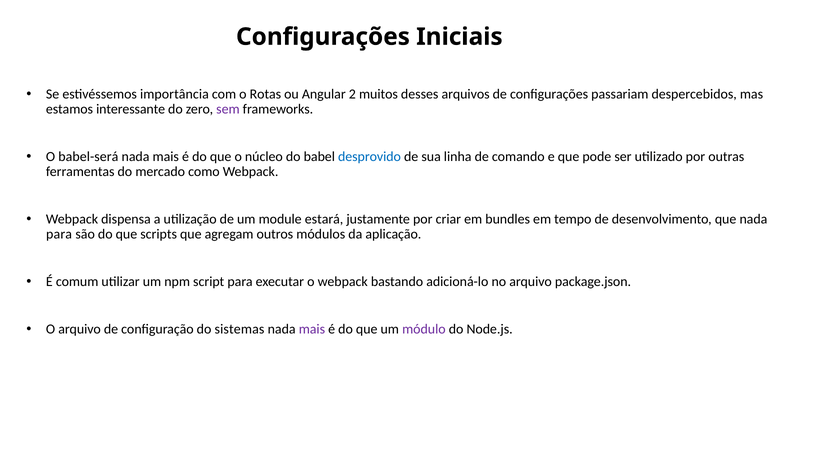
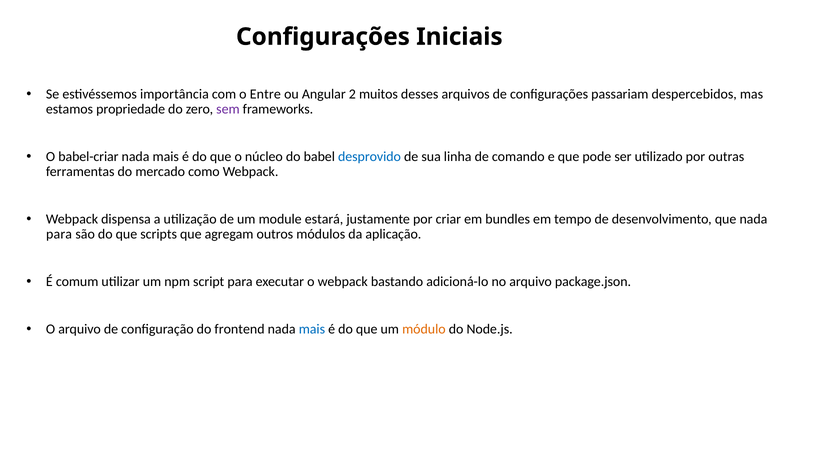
Rotas: Rotas -> Entre
interessante: interessante -> propriedade
babel-será: babel-será -> babel-criar
sistemas: sistemas -> frontend
mais at (312, 329) colour: purple -> blue
módulo colour: purple -> orange
